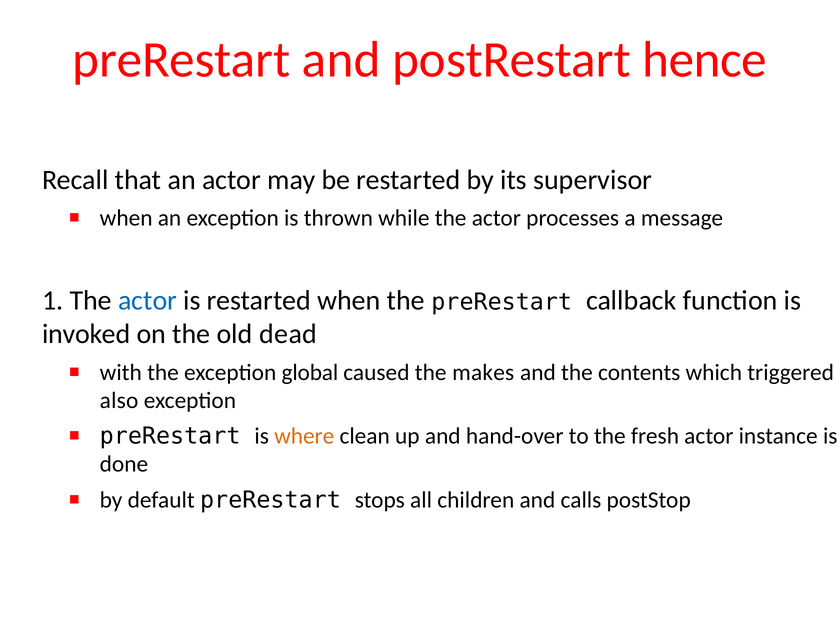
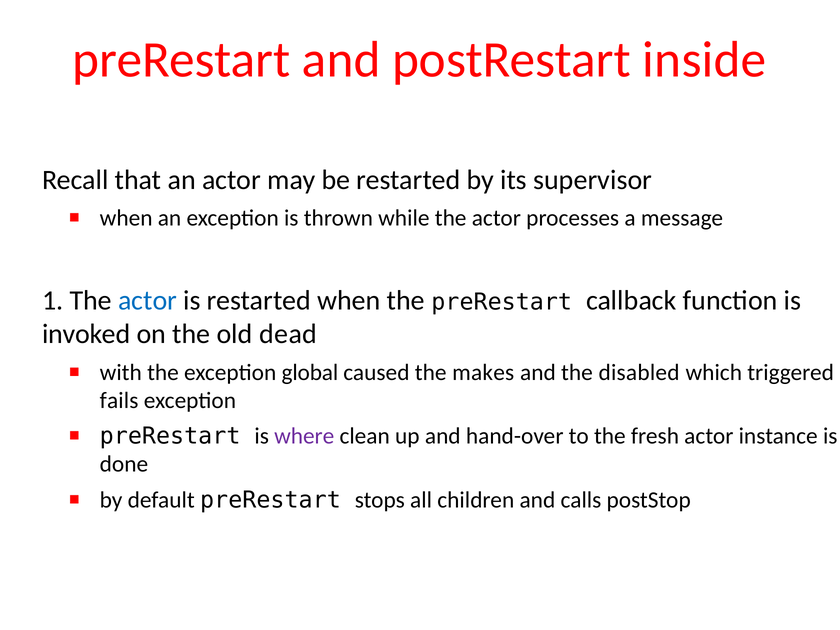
hence: hence -> inside
contents: contents -> disabled
also: also -> fails
where colour: orange -> purple
